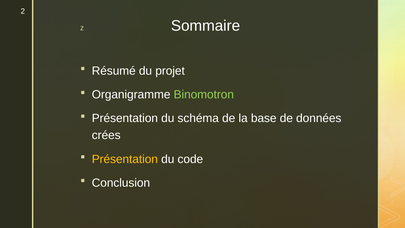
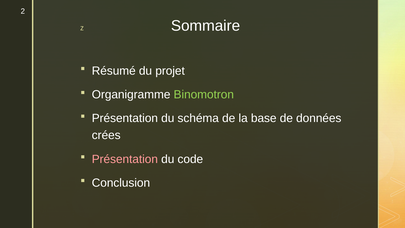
Présentation at (125, 159) colour: yellow -> pink
